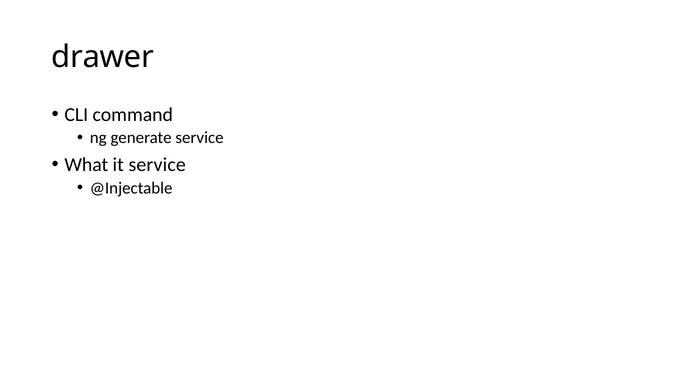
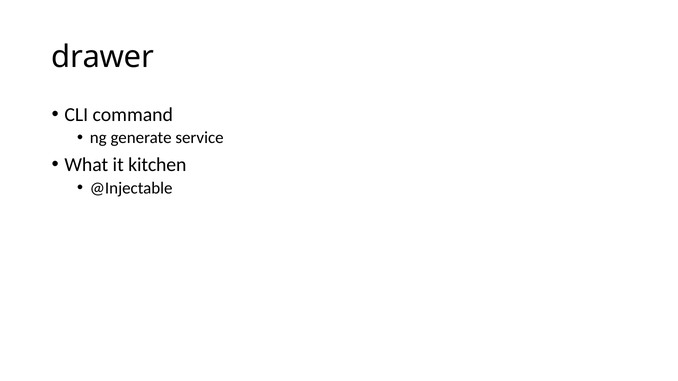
it service: service -> kitchen
